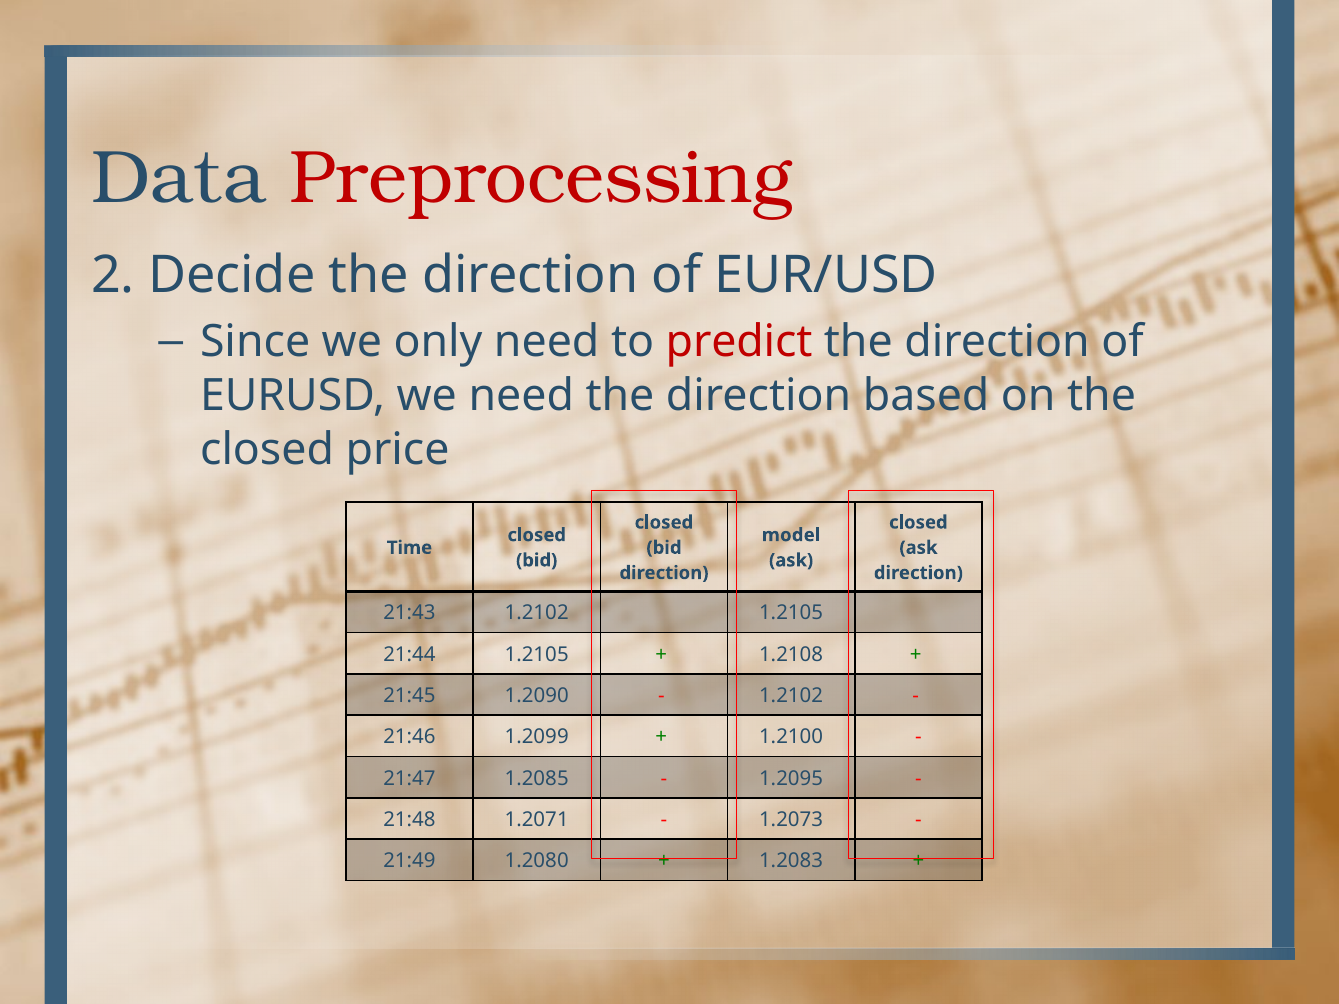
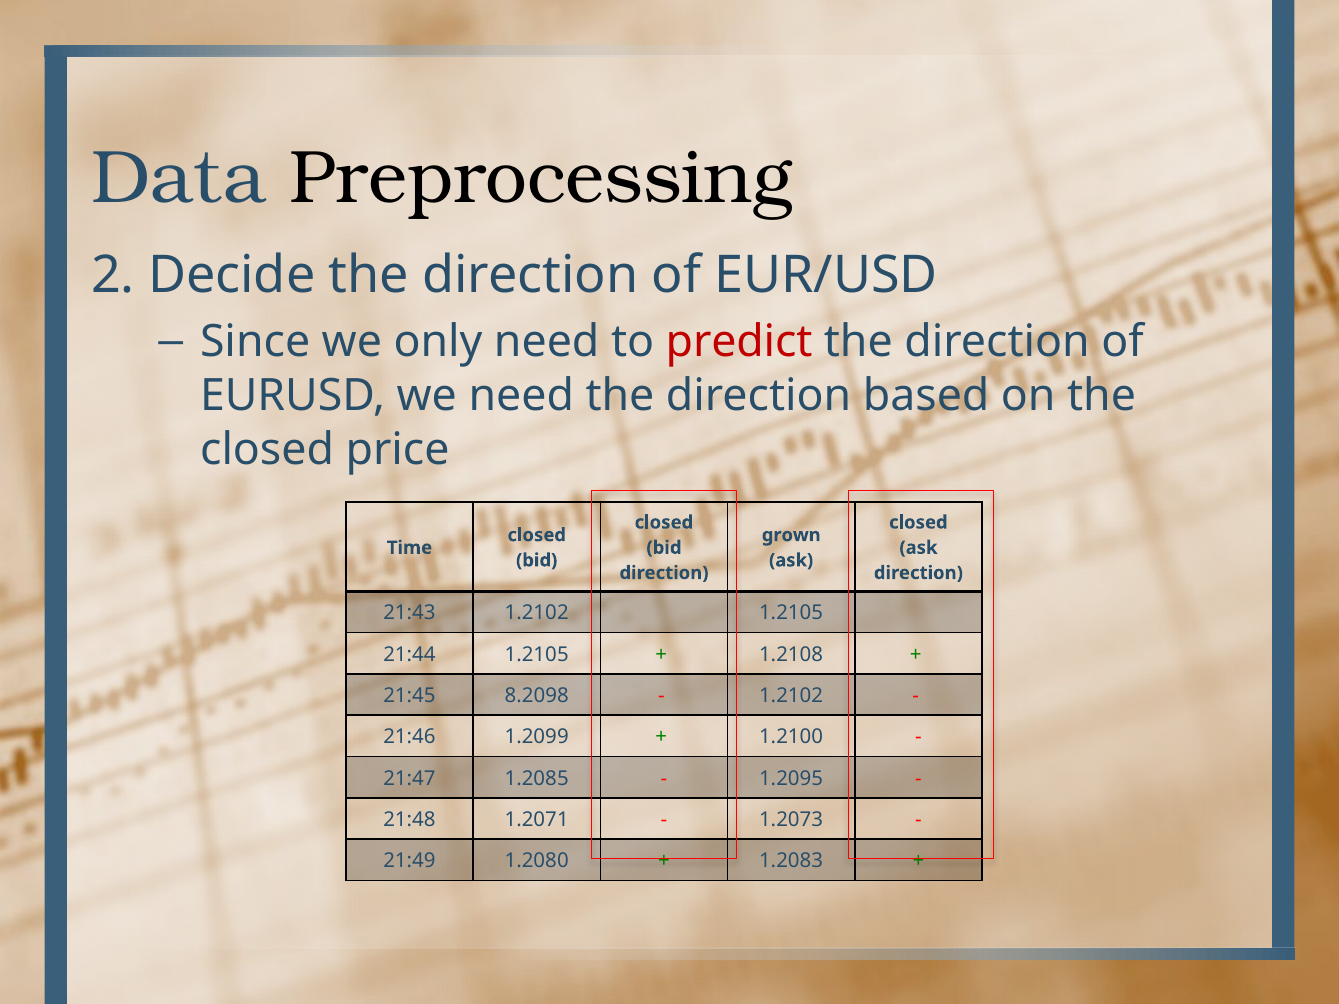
Preprocessing colour: red -> black
model: model -> grown
1.2090: 1.2090 -> 8.2098
